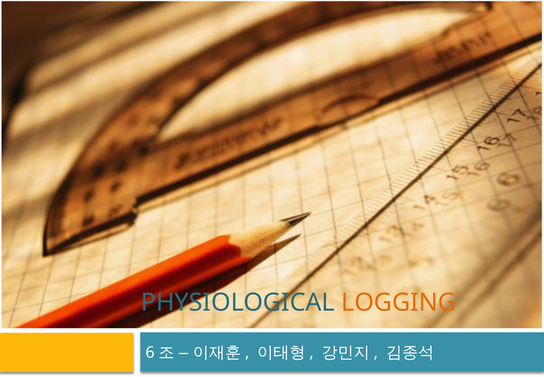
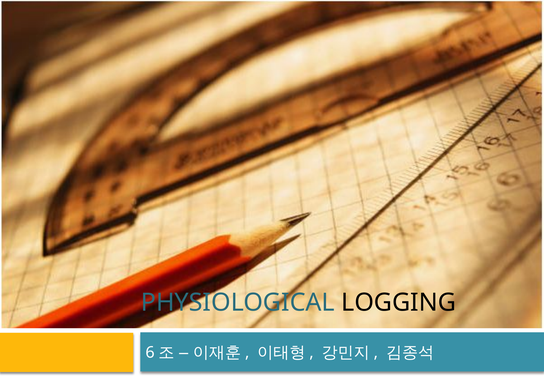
LOGGING colour: orange -> black
